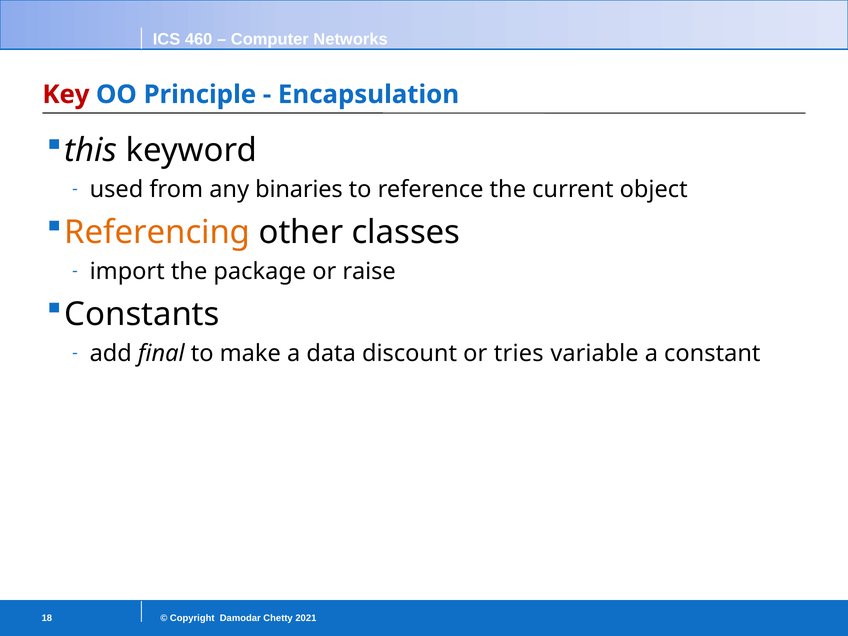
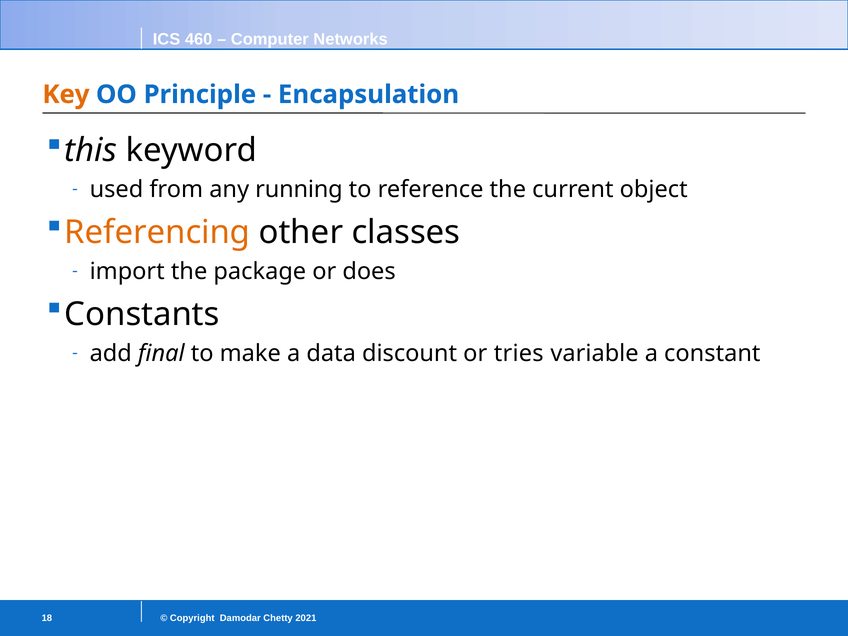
Key colour: red -> orange
binaries: binaries -> running
raise: raise -> does
